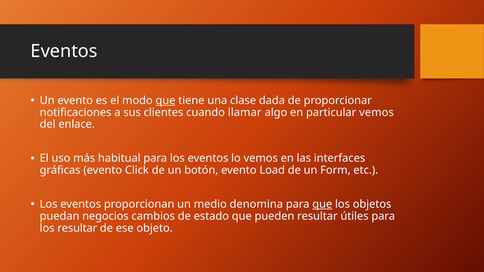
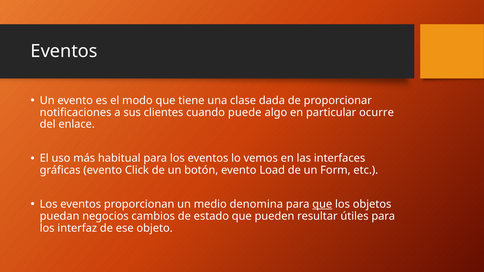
que at (165, 100) underline: present -> none
llamar: llamar -> puede
particular vemos: vemos -> ocurre
los resultar: resultar -> interfaz
